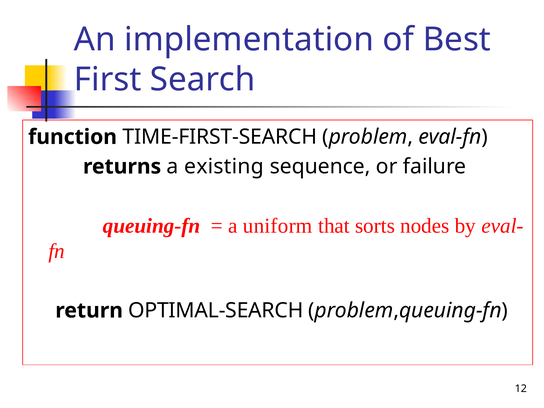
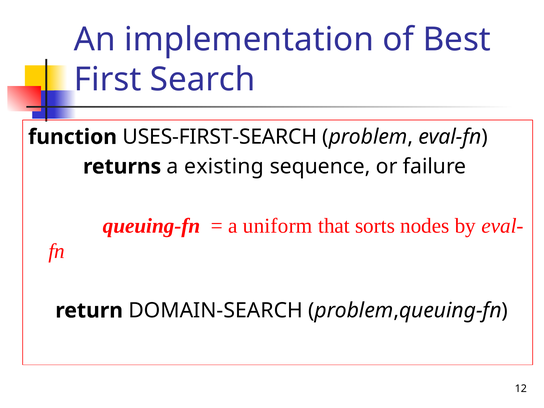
TIME-FIRST-SEARCH: TIME-FIRST-SEARCH -> USES-FIRST-SEARCH
OPTIMAL-SEARCH: OPTIMAL-SEARCH -> DOMAIN-SEARCH
